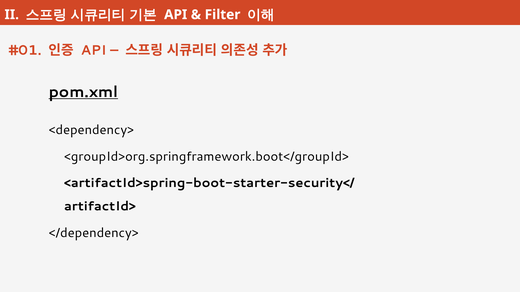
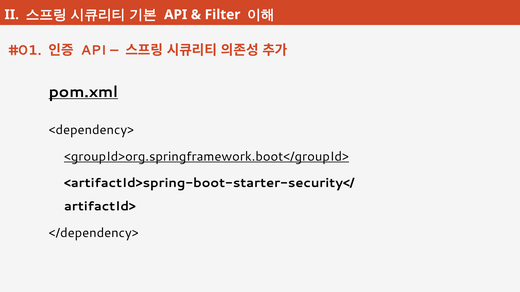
<groupId>org.springframework.boot</groupId> underline: none -> present
